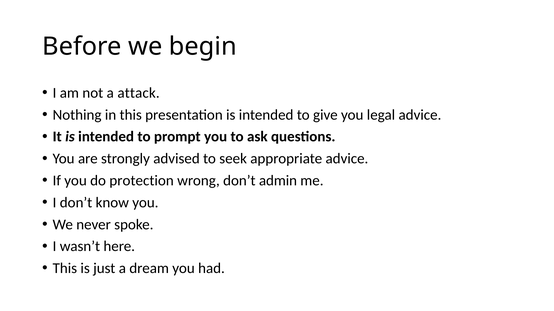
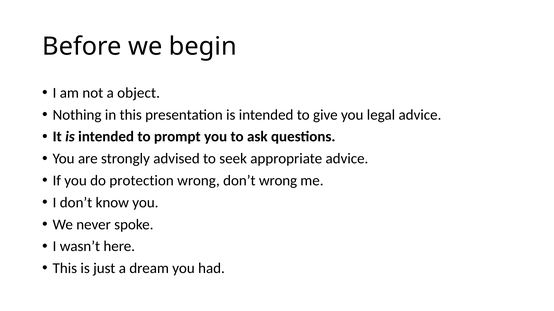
attack: attack -> object
don’t admin: admin -> wrong
